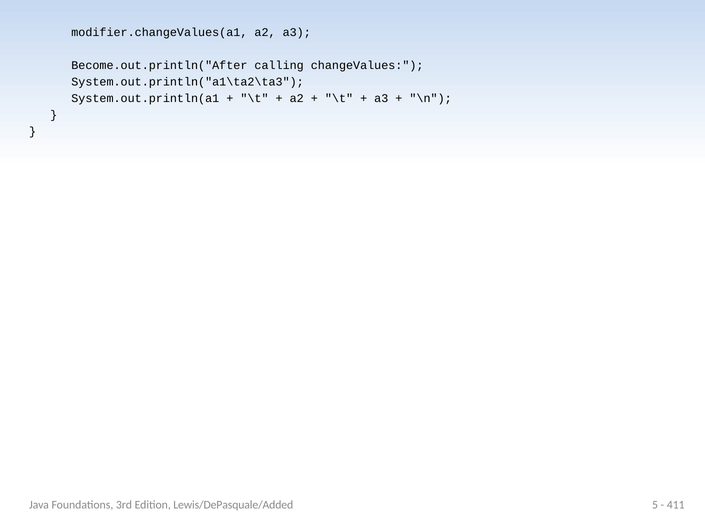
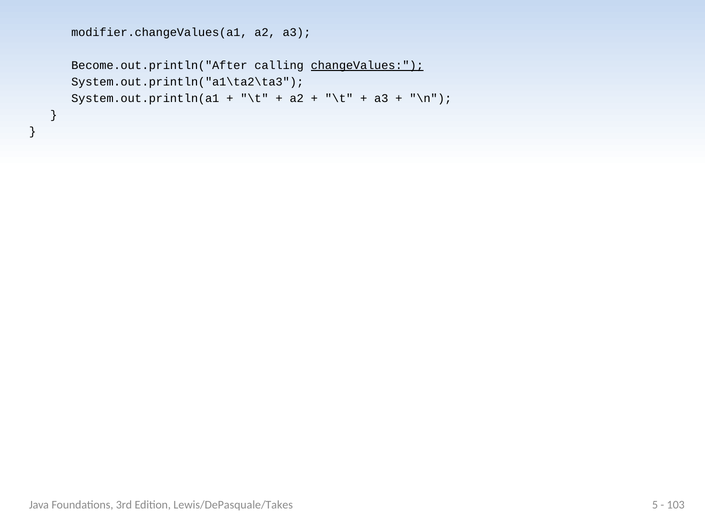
changeValues underline: none -> present
Lewis/DePasquale/Added: Lewis/DePasquale/Added -> Lewis/DePasquale/Takes
411: 411 -> 103
